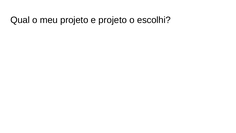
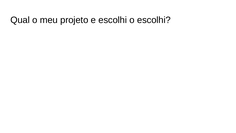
e projeto: projeto -> escolhi
